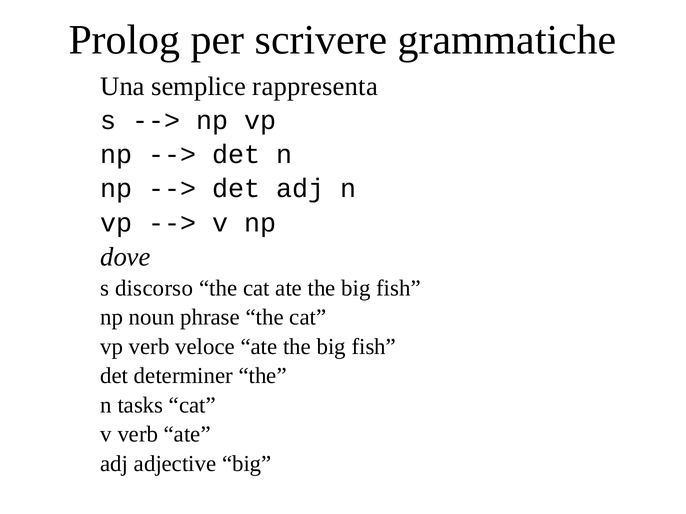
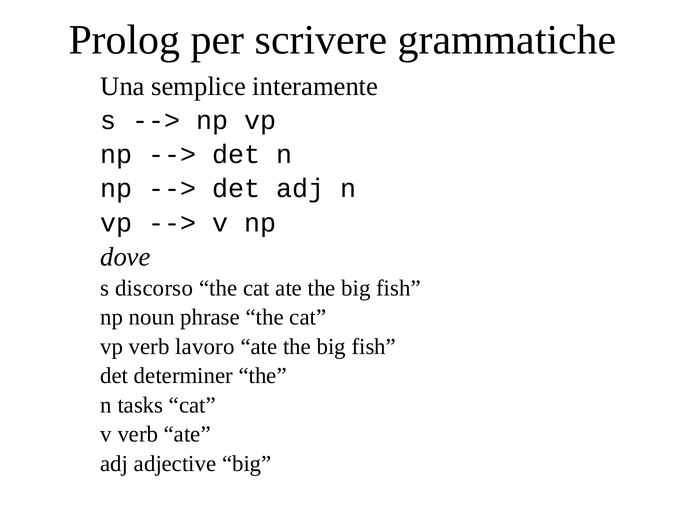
rappresenta: rappresenta -> interamente
veloce: veloce -> lavoro
